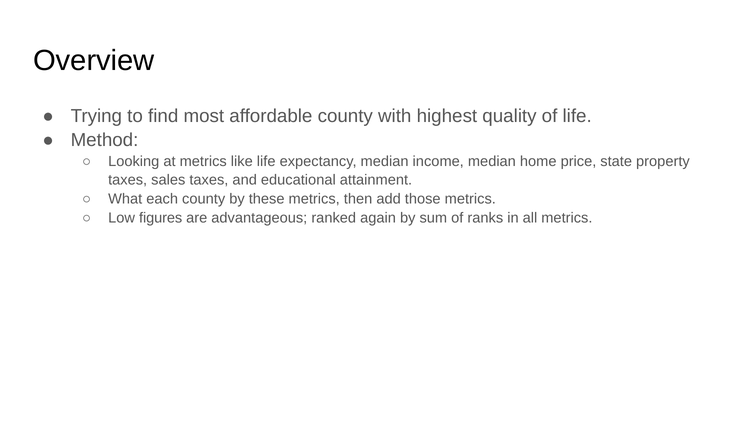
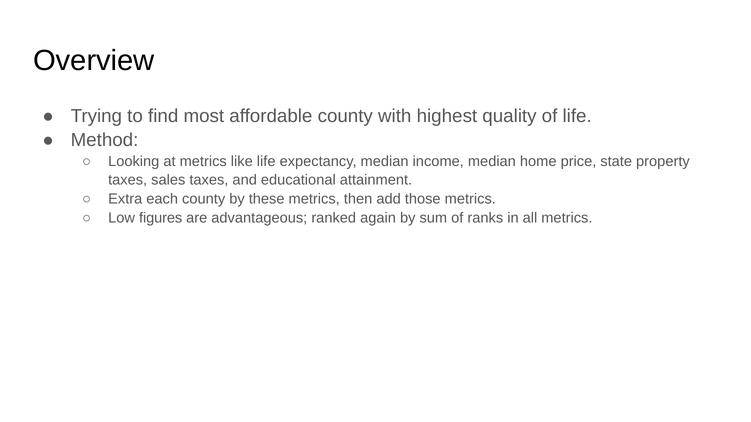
What: What -> Extra
